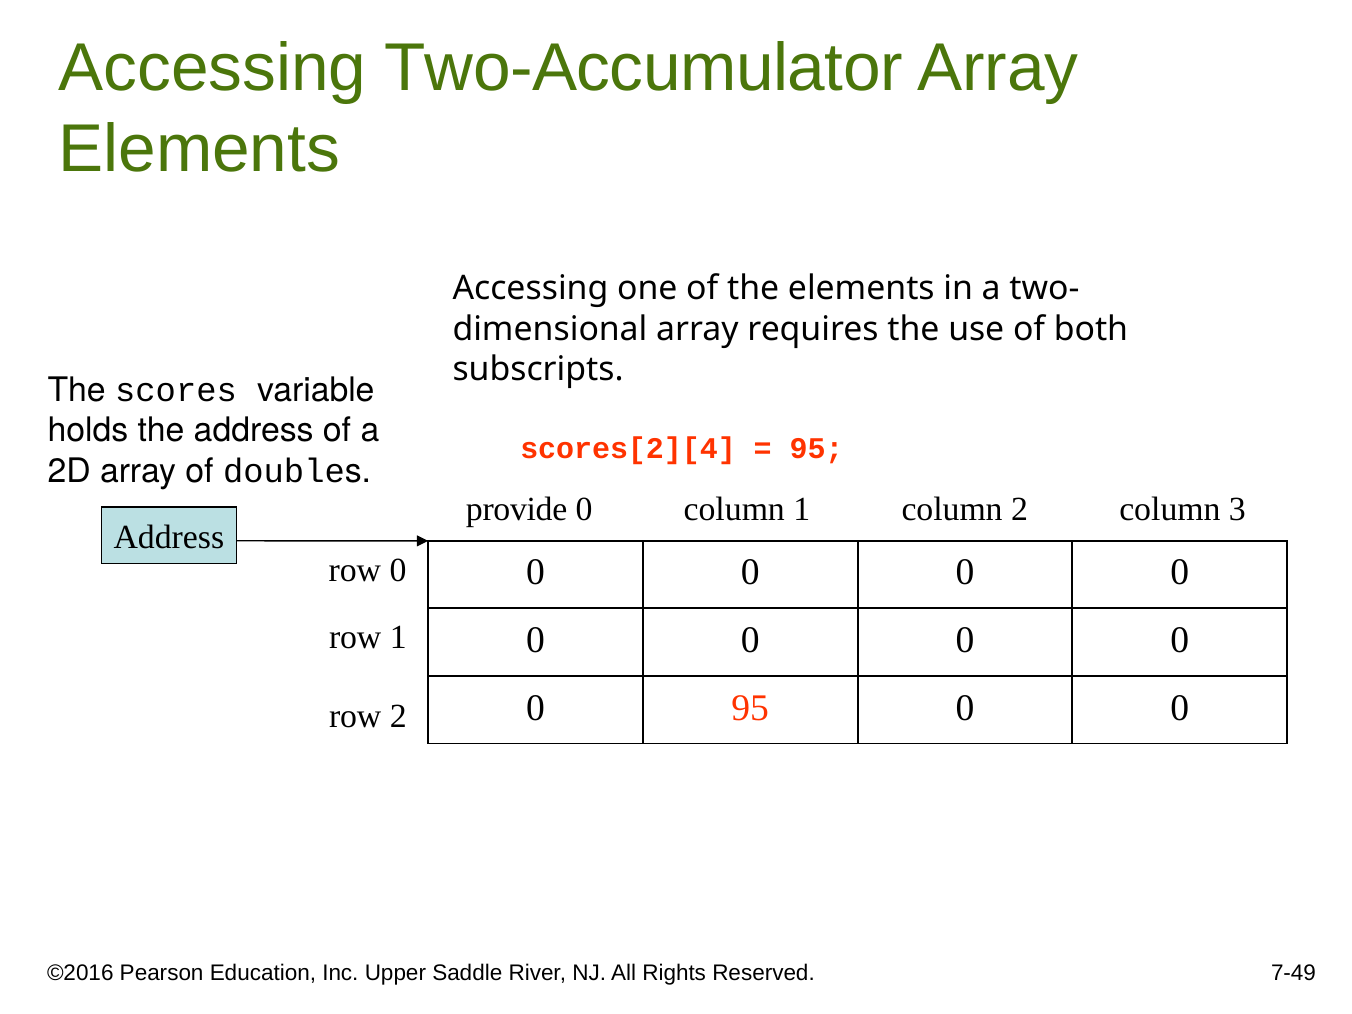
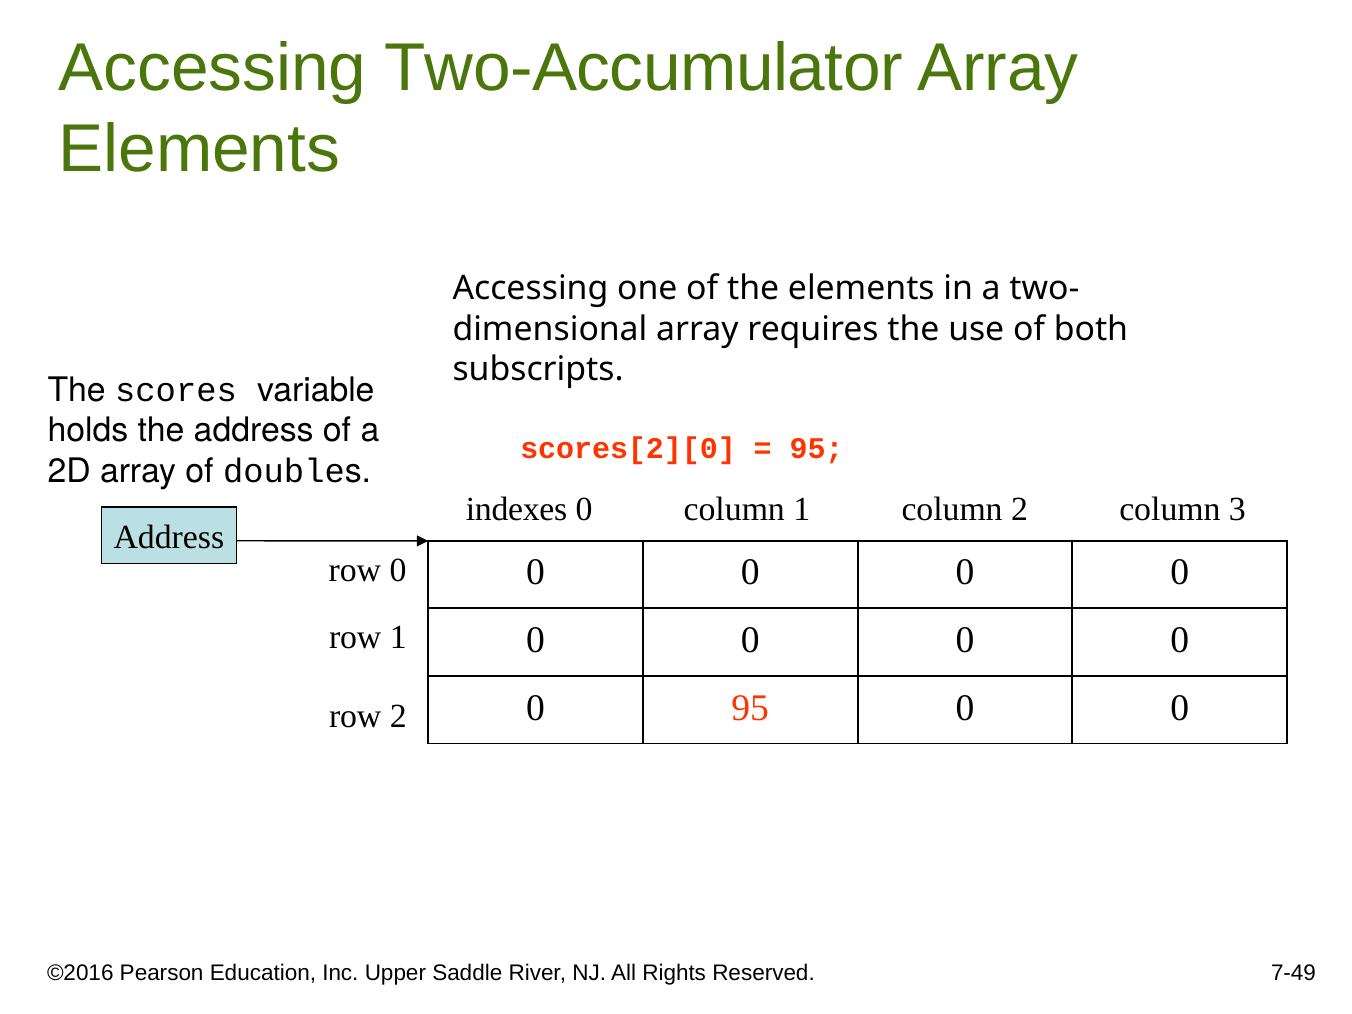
scores[2][4: scores[2][4 -> scores[2][0
provide: provide -> indexes
